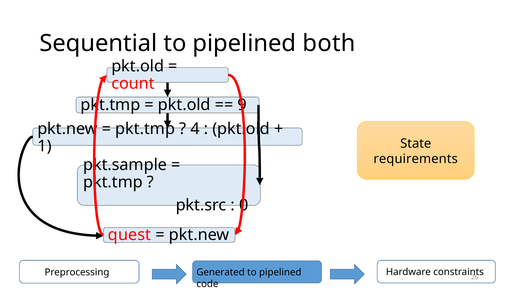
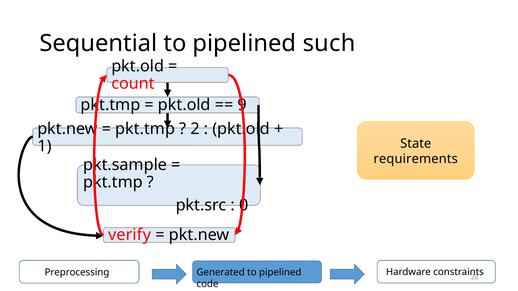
both: both -> such
4: 4 -> 2
quest: quest -> verify
